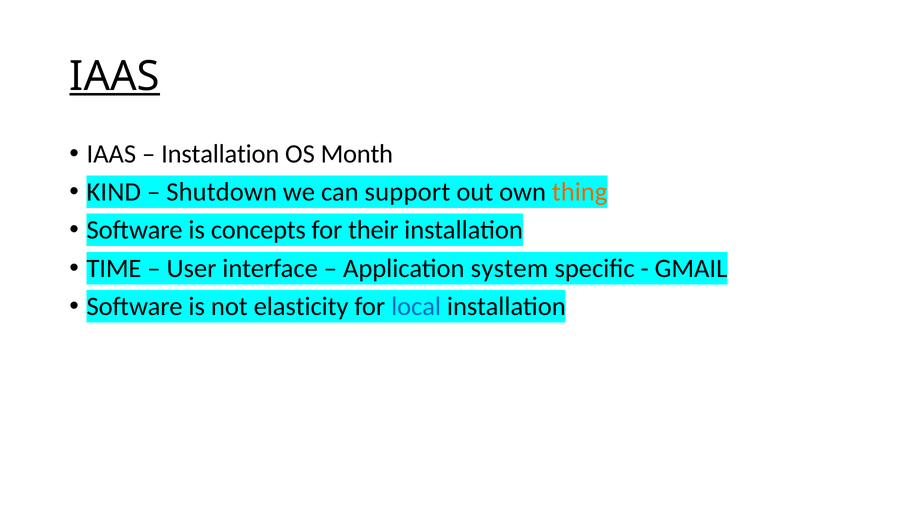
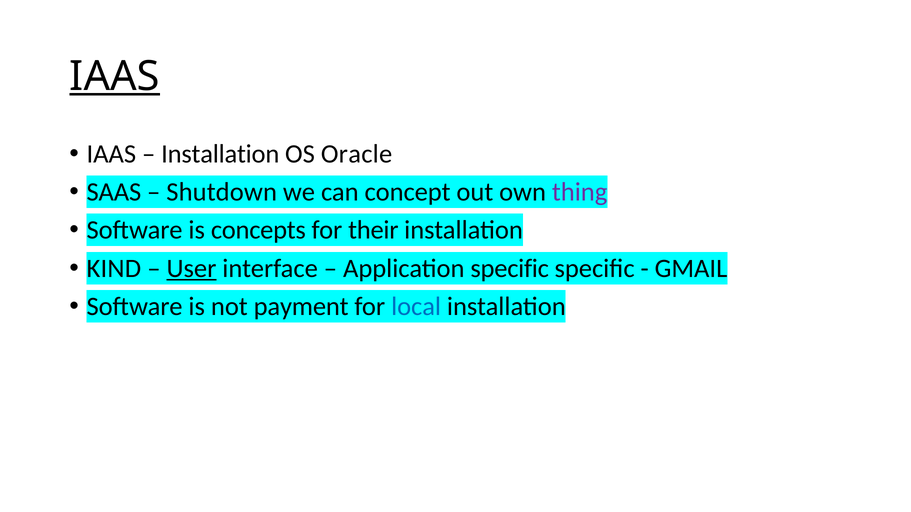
Month: Month -> Oracle
KIND: KIND -> SAAS
support: support -> concept
thing colour: orange -> purple
TIME: TIME -> KIND
User underline: none -> present
Application system: system -> specific
elasticity: elasticity -> payment
